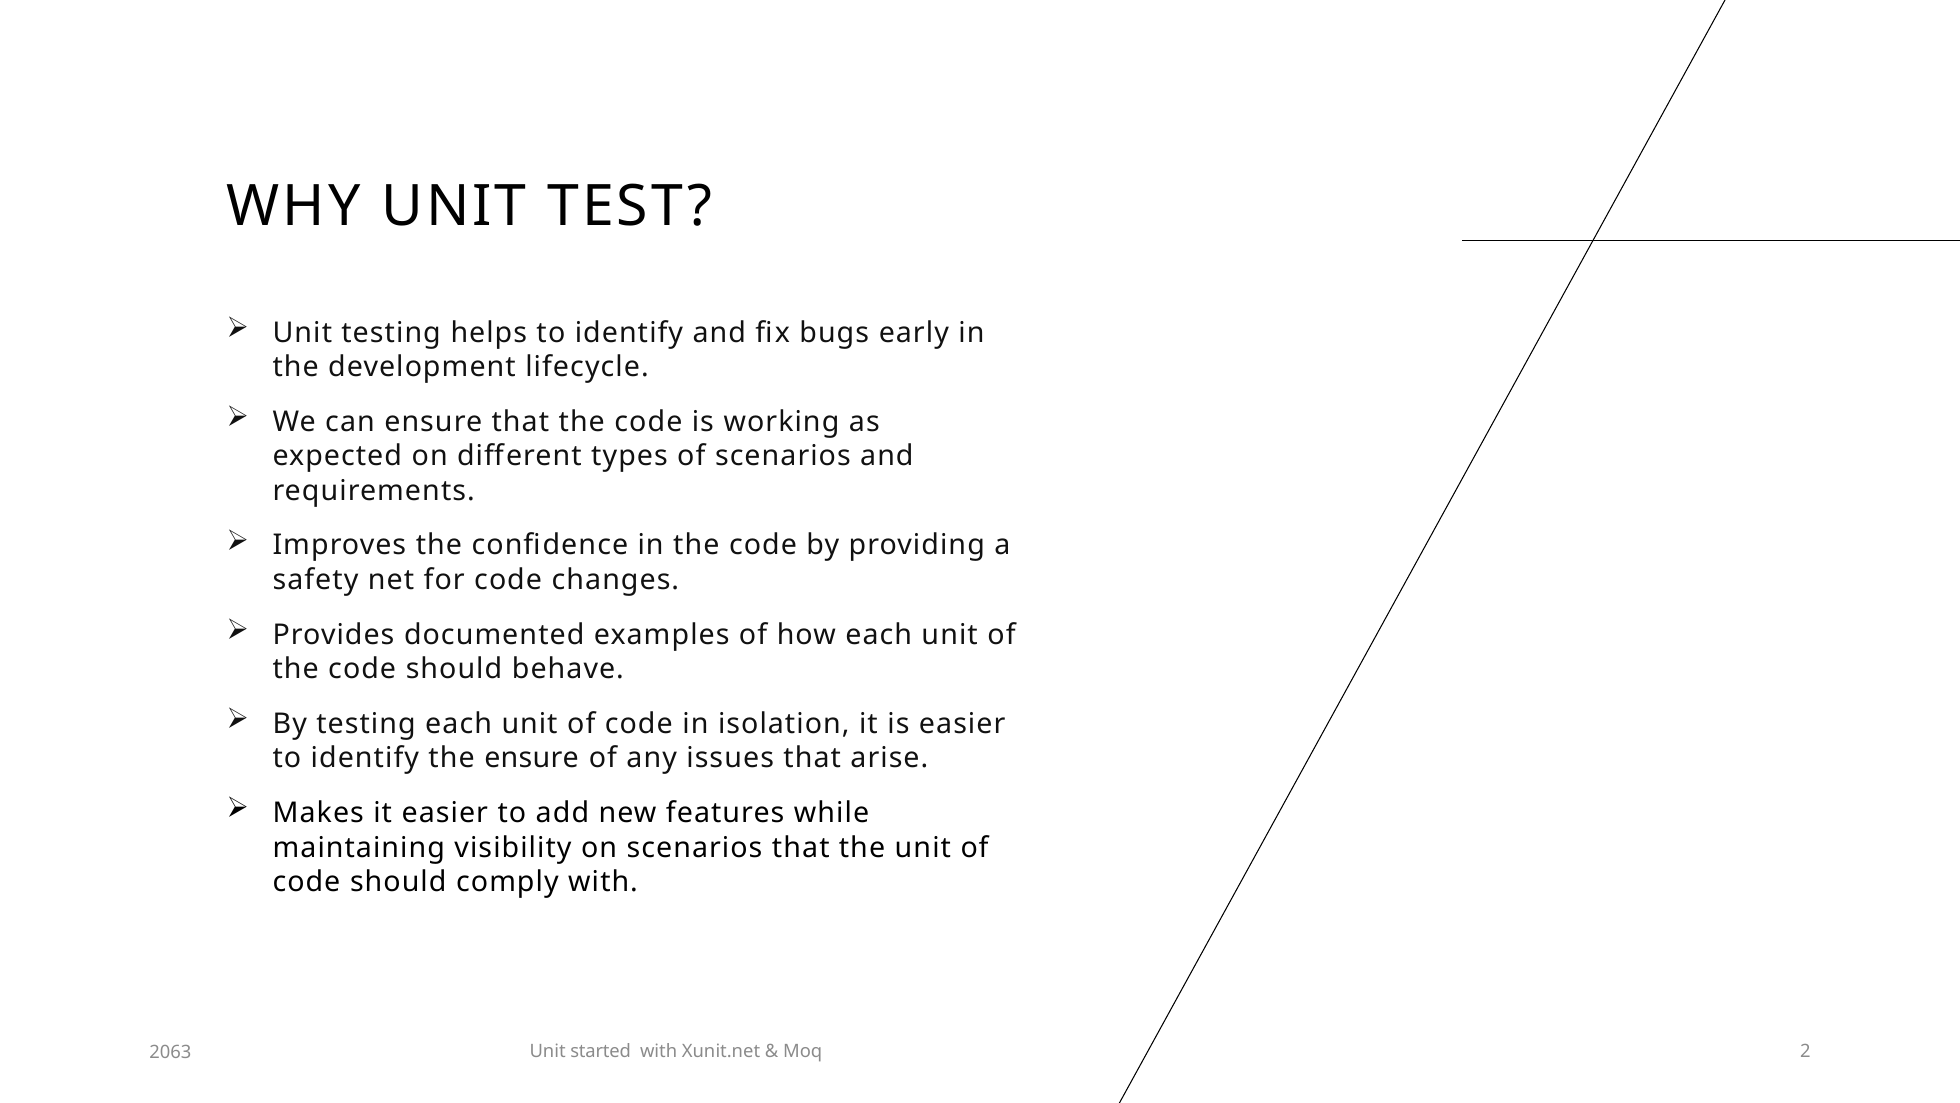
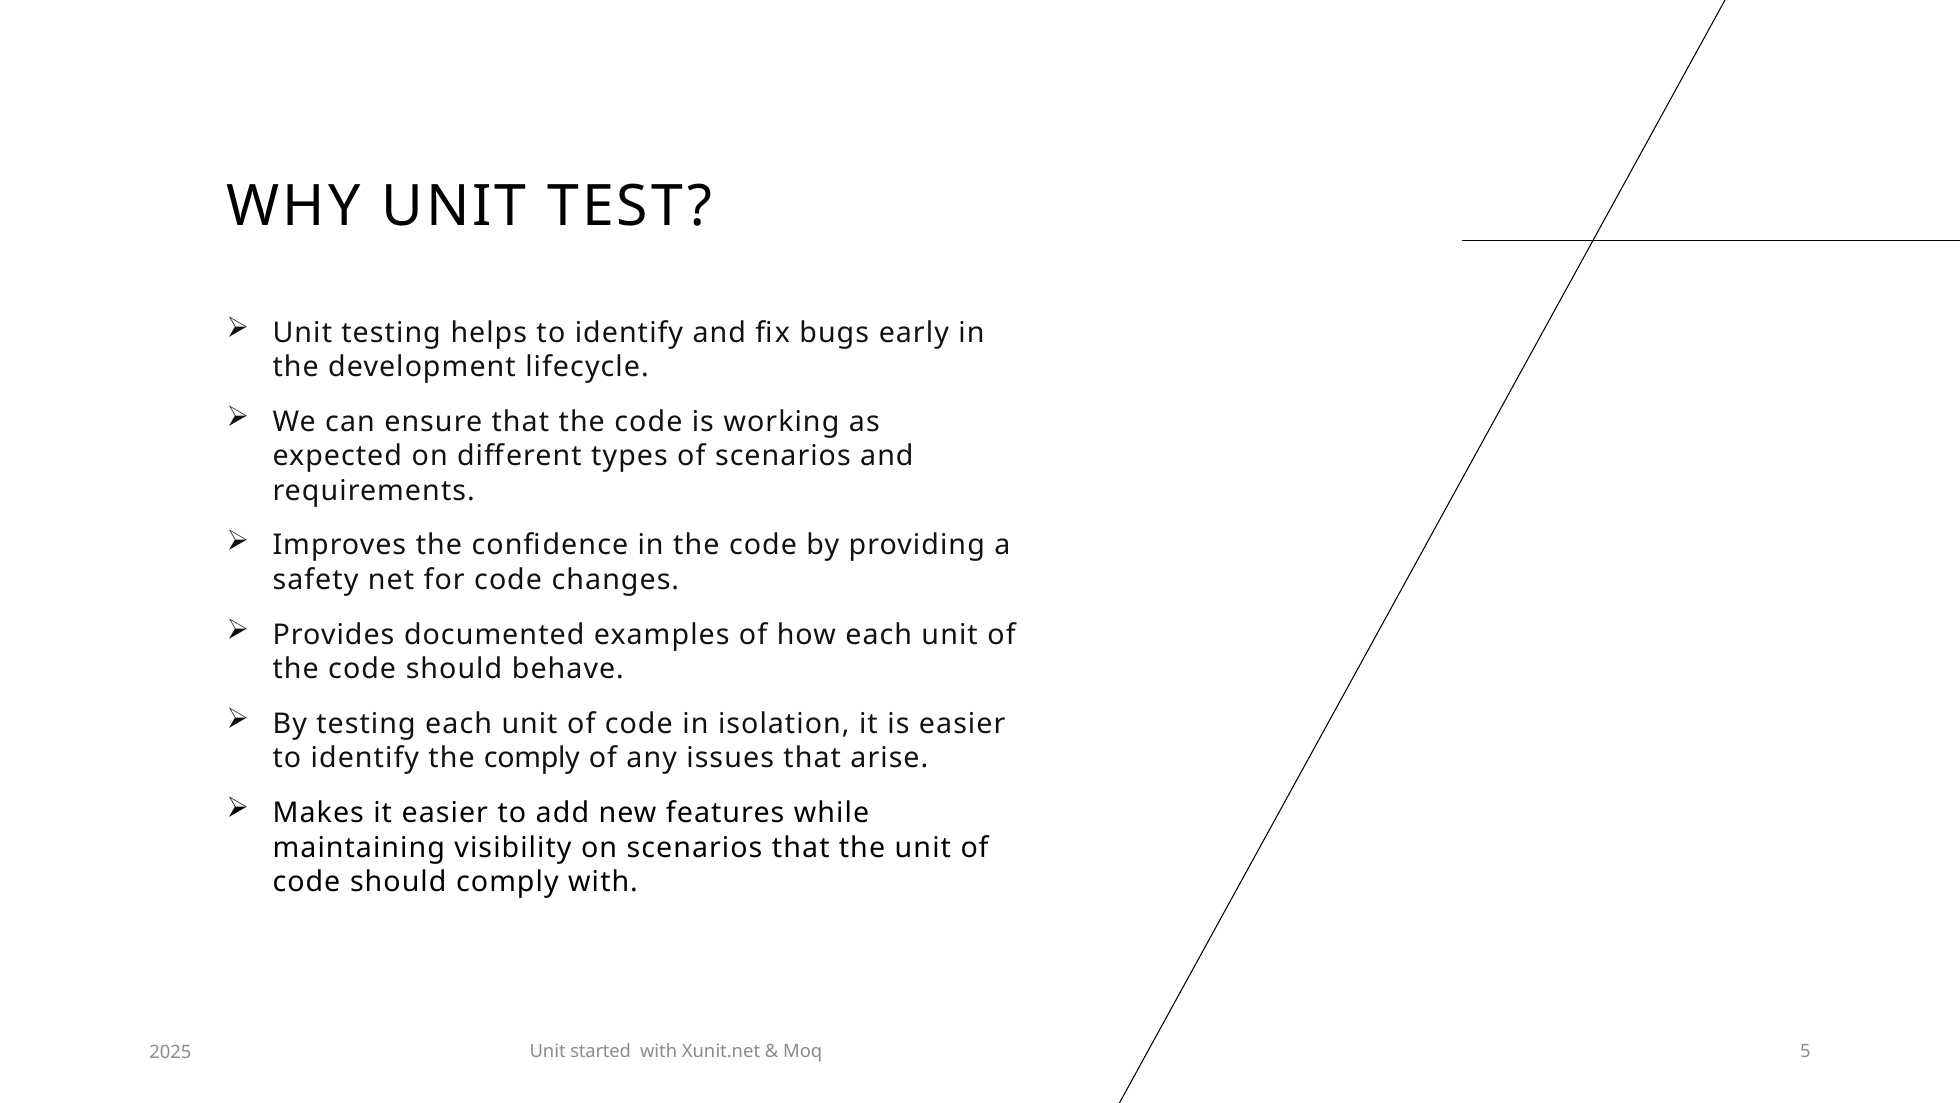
the ensure: ensure -> comply
2: 2 -> 5
2063: 2063 -> 2025
